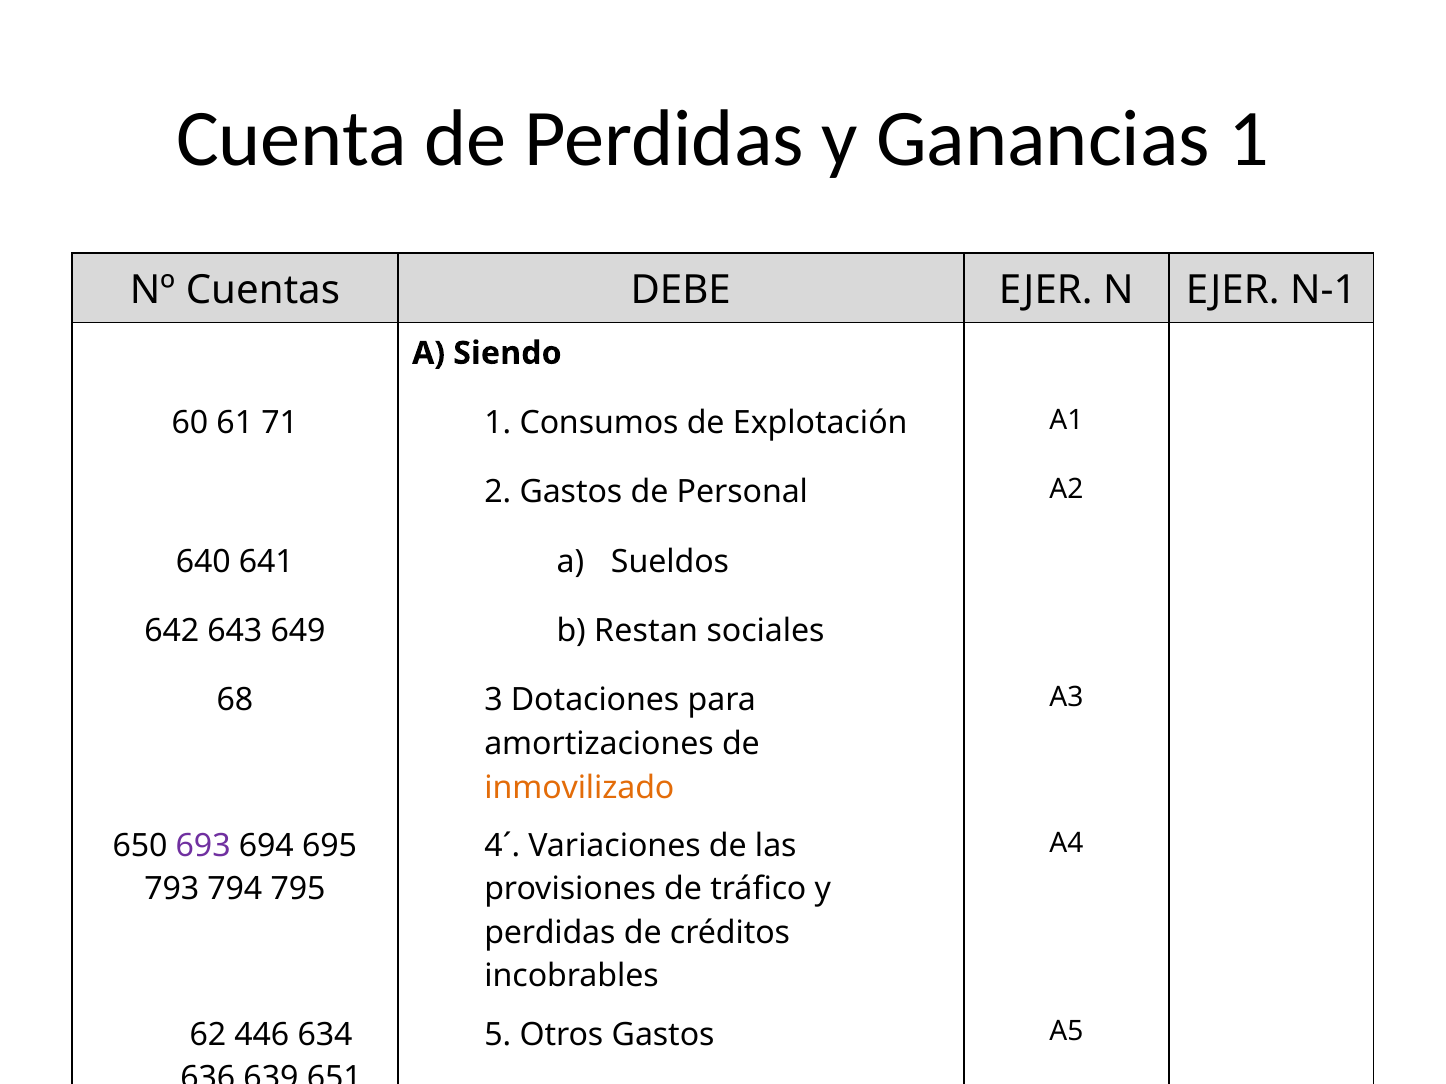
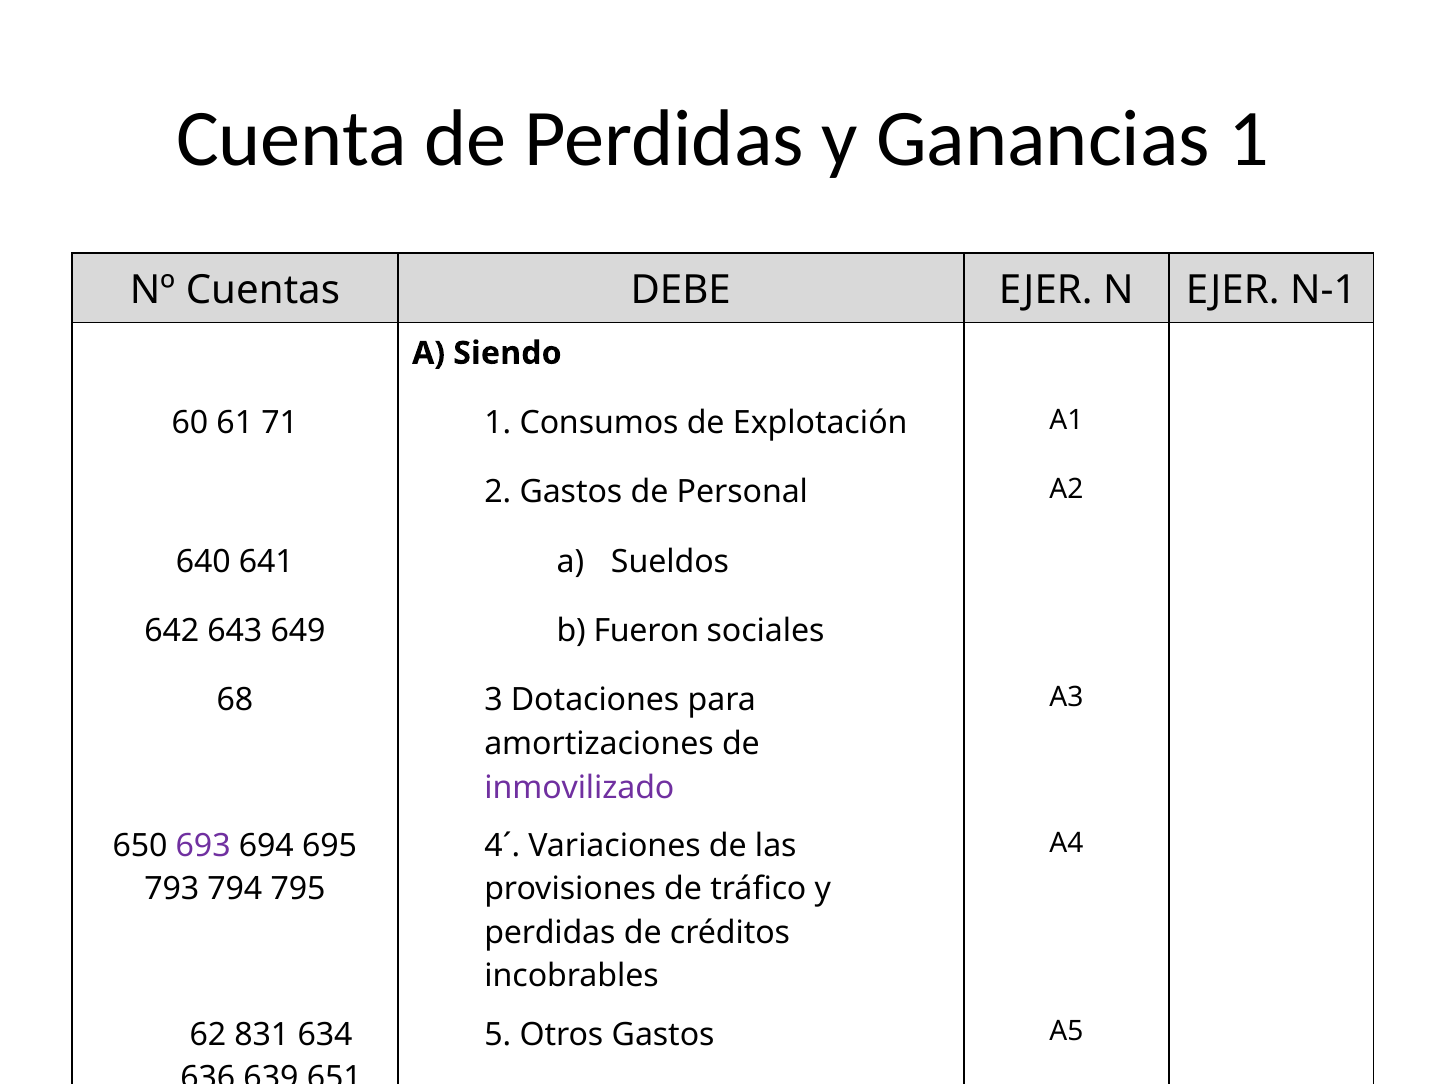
Restan: Restan -> Fueron
inmovilizado colour: orange -> purple
446: 446 -> 831
